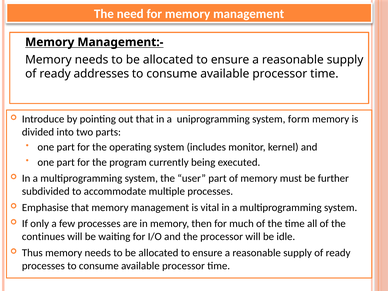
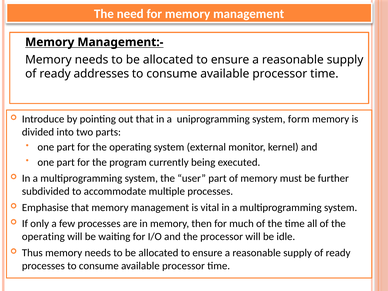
includes: includes -> external
continues at (43, 237): continues -> operating
